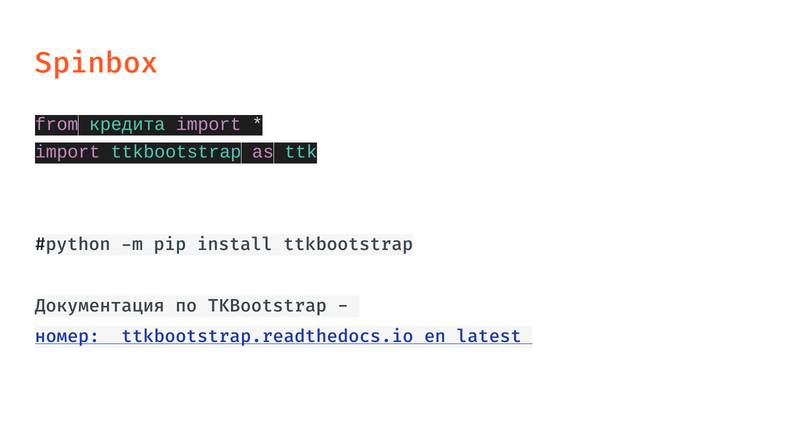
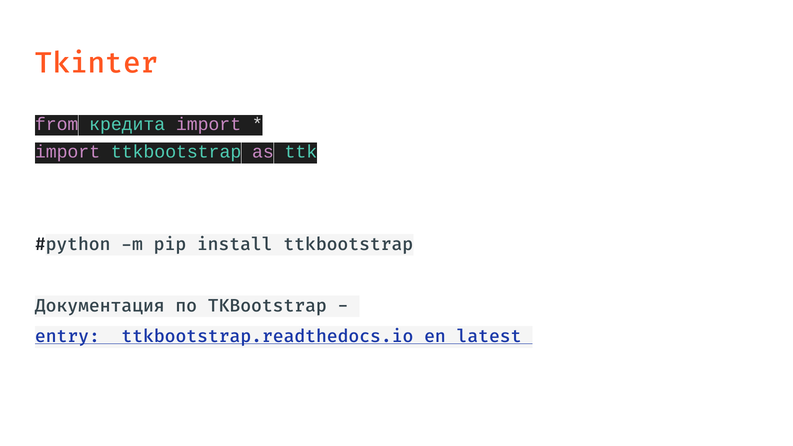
Spinbox: Spinbox -> Tkinter
номер://ttkbootstrap.readthedocs.io/en/latest/: номер://ttkbootstrap.readthedocs.io/en/latest/ -> entry://ttkbootstrap.readthedocs.io/en/latest/
